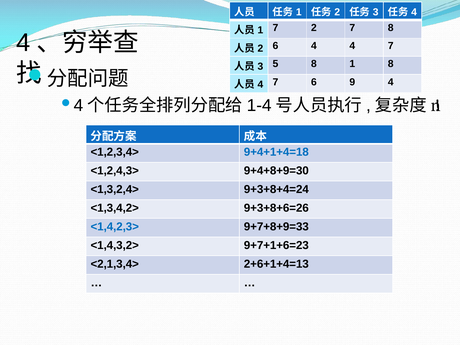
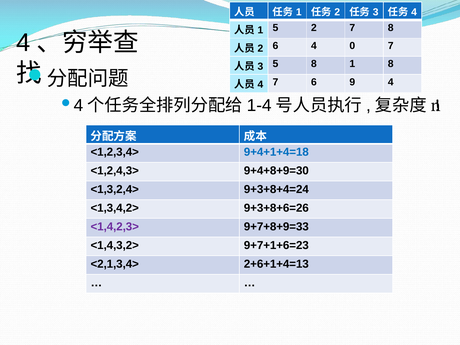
1 7: 7 -> 5
4 4: 4 -> 0
<1,4,2,3> colour: blue -> purple
